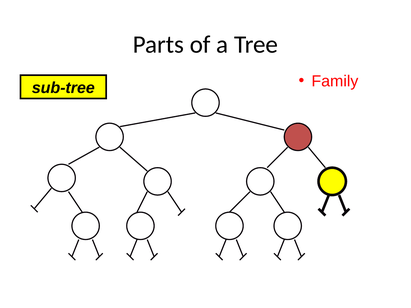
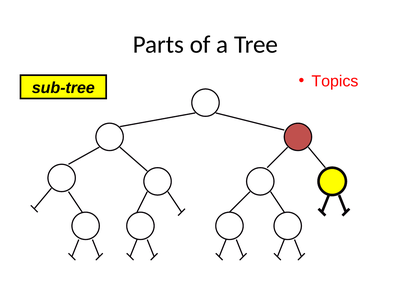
Family: Family -> Topics
